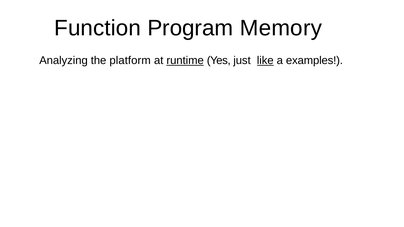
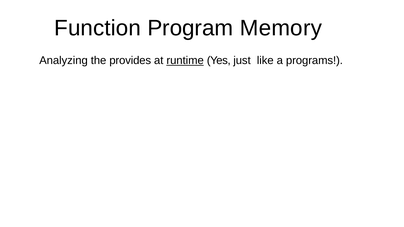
platform: platform -> provides
like underline: present -> none
examples: examples -> programs
